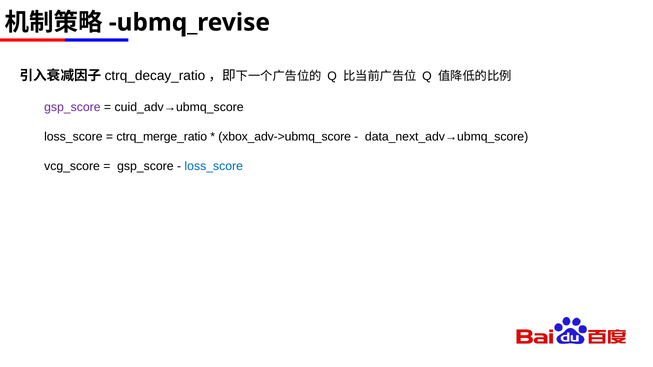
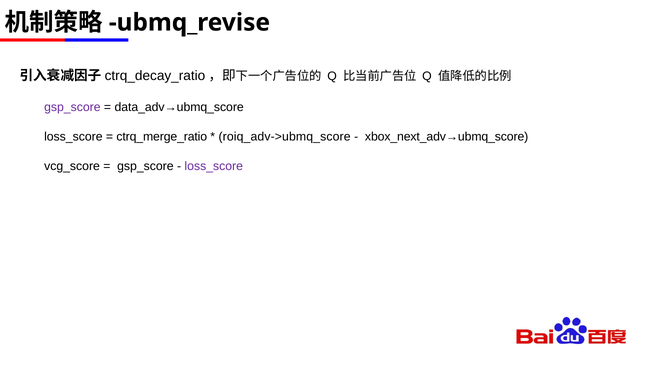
cuid_adv→ubmq_score: cuid_adv→ubmq_score -> data_adv→ubmq_score
xbox_adv->ubmq_score: xbox_adv->ubmq_score -> roiq_adv->ubmq_score
data_next_adv→ubmq_score: data_next_adv→ubmq_score -> xbox_next_adv→ubmq_score
loss_score at (214, 166) colour: blue -> purple
